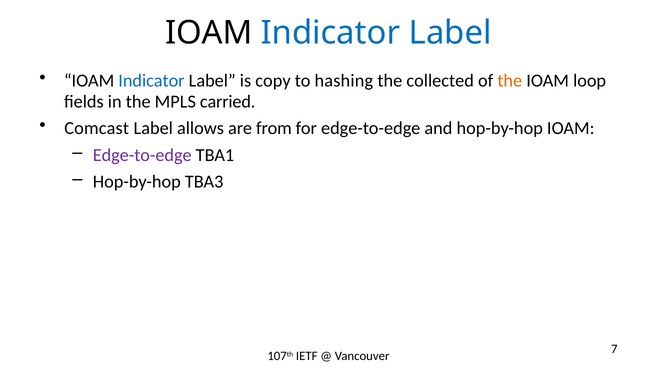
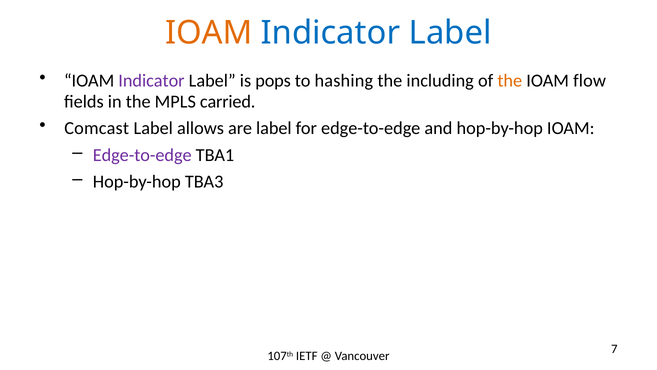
IOAM at (209, 33) colour: black -> orange
Indicator at (151, 80) colour: blue -> purple
copy: copy -> pops
collected: collected -> including
loop: loop -> flow
are from: from -> label
